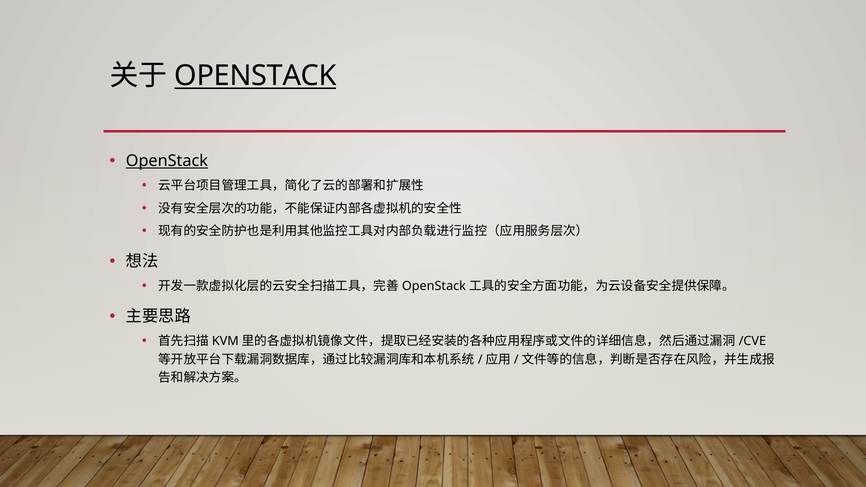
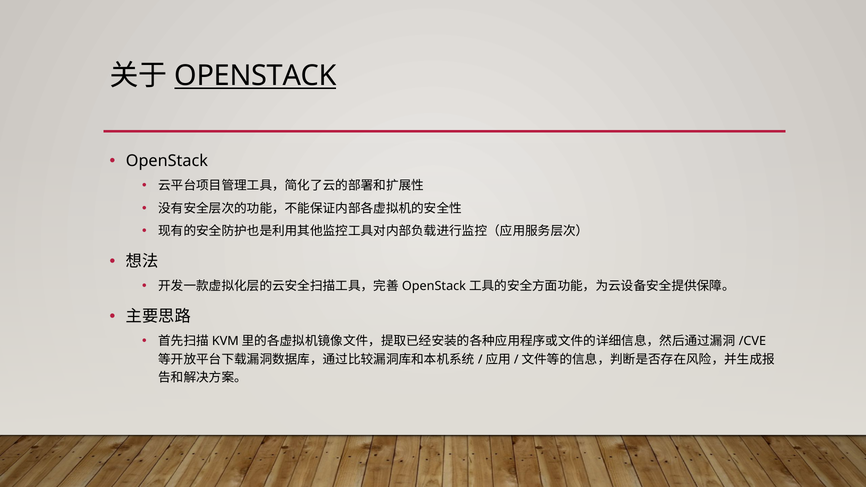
OpenStack at (167, 161) underline: present -> none
